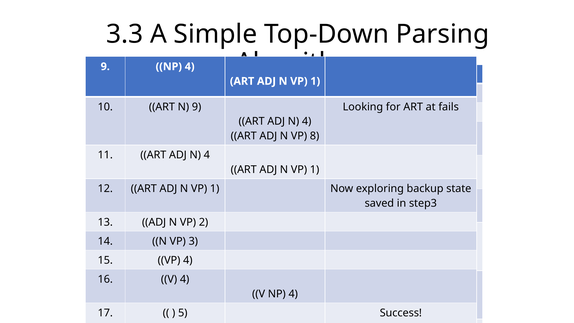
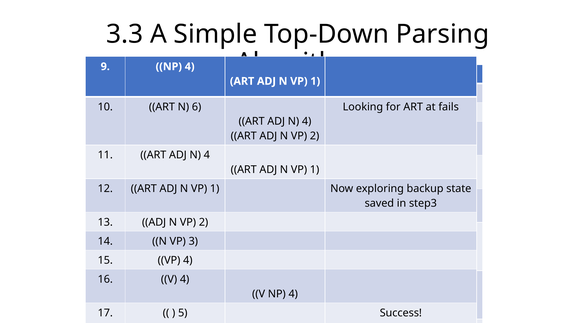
9 at (197, 107): 9 -> 6
8 at (315, 136): 8 -> 2
